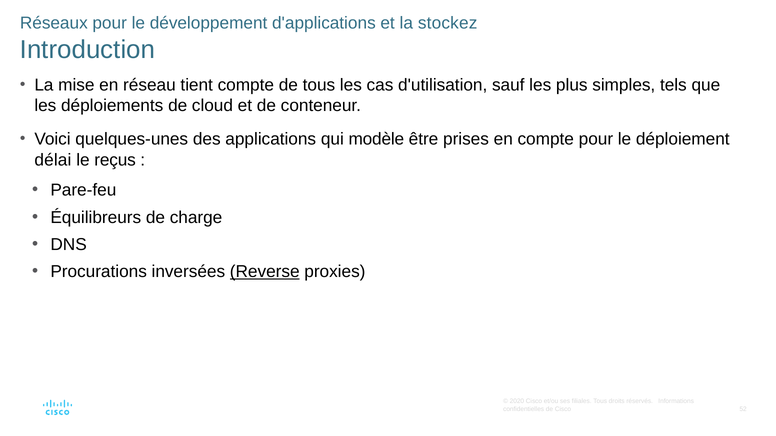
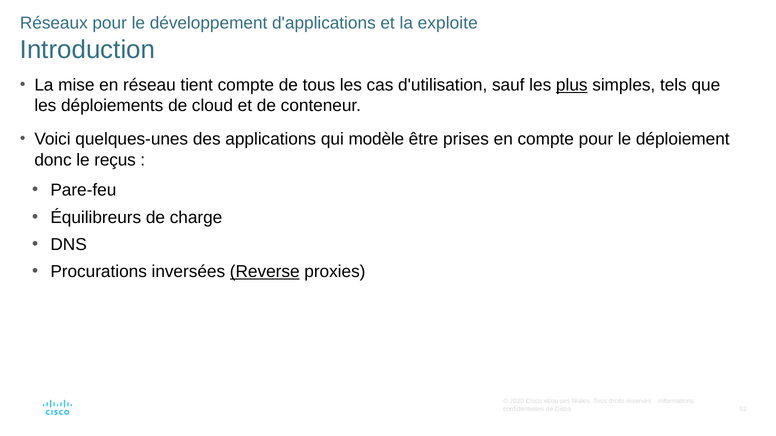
stockez: stockez -> exploite
plus underline: none -> present
délai: délai -> donc
